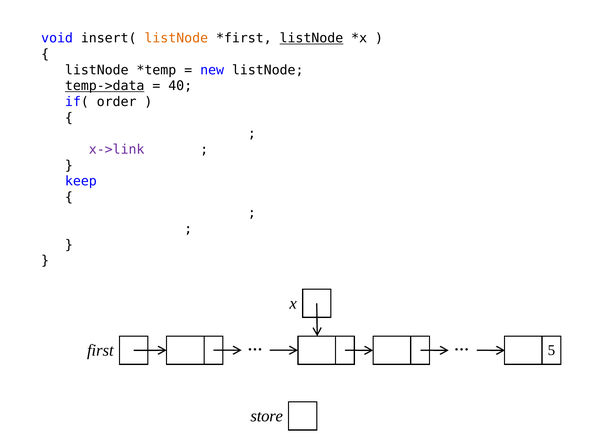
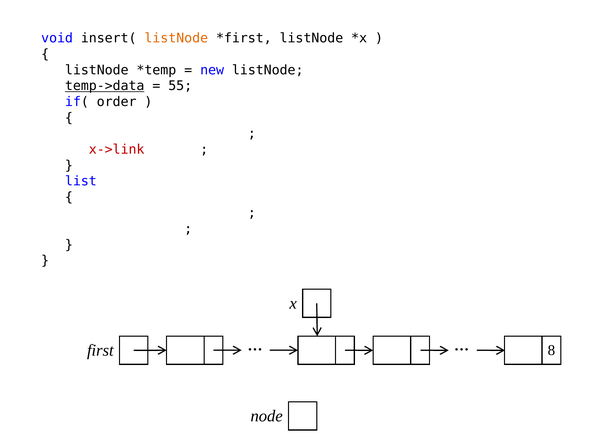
listNode at (311, 38) underline: present -> none
40: 40 -> 55
x->link at (117, 149) colour: purple -> red
keep: keep -> list
5: 5 -> 8
store: store -> node
